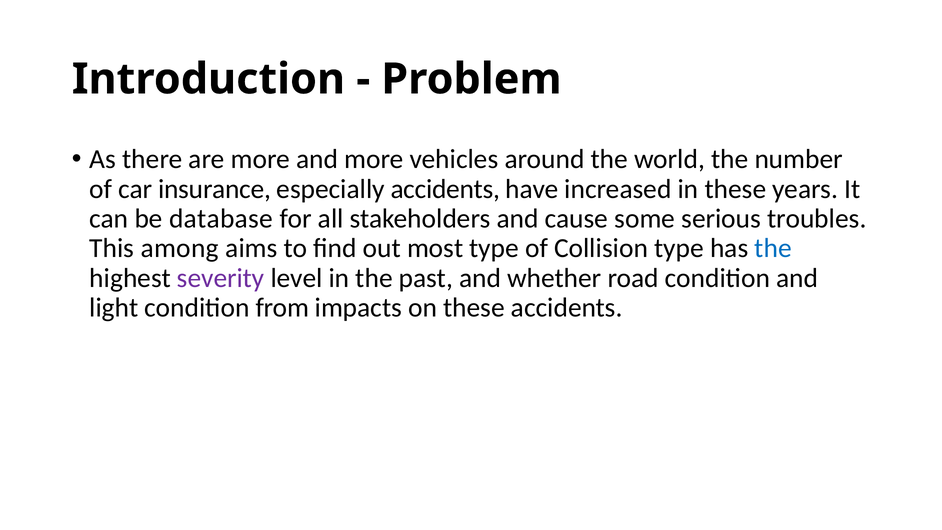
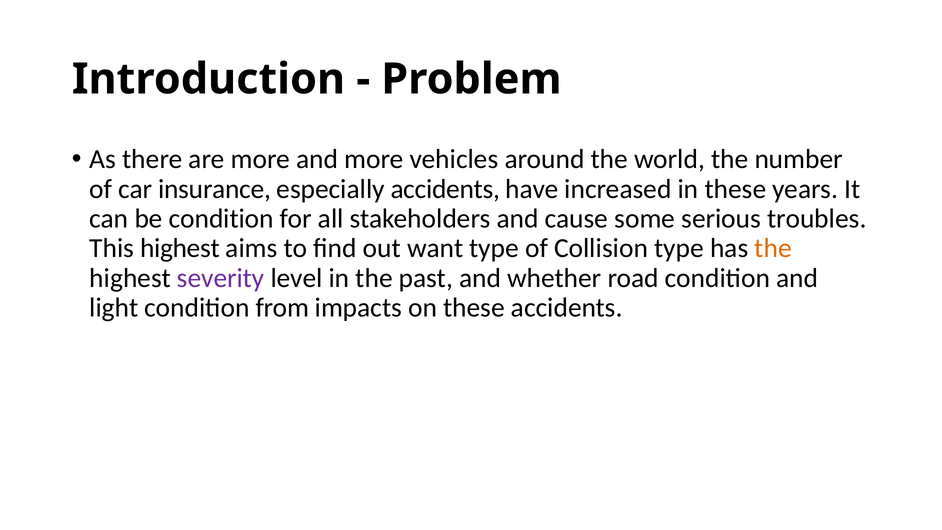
be database: database -> condition
This among: among -> highest
most: most -> want
the at (773, 248) colour: blue -> orange
